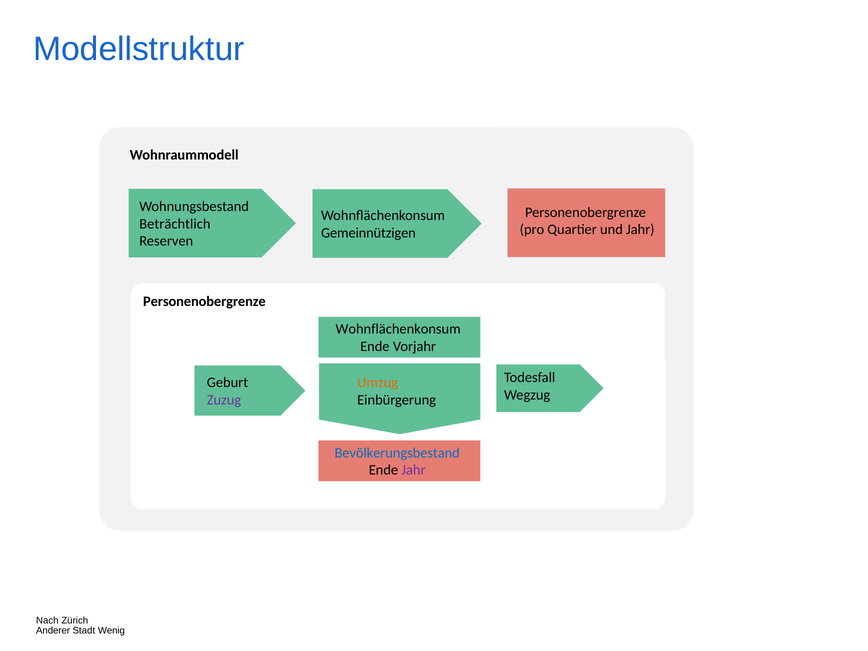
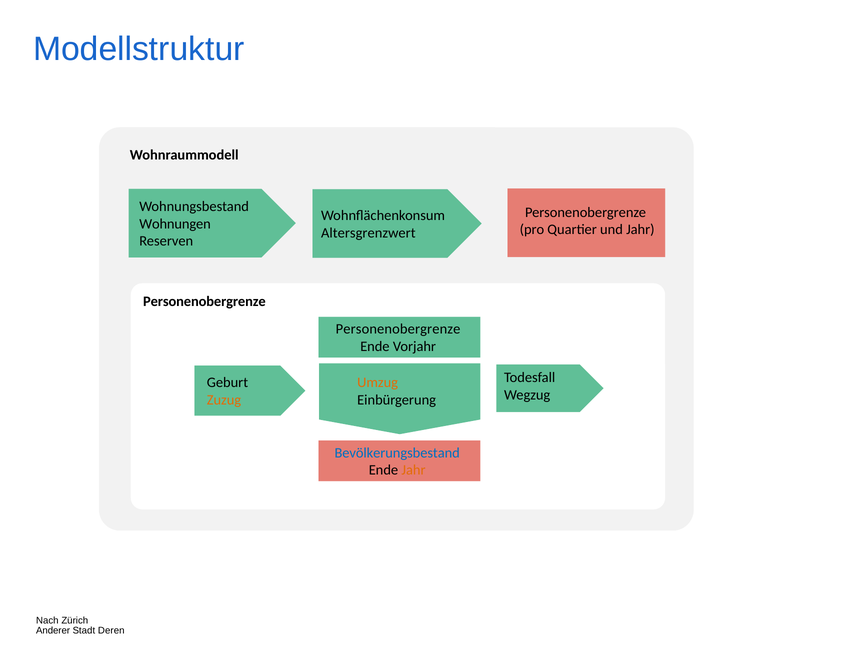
Beträchtlich: Beträchtlich -> Wohnungen
Gemeinnützigen: Gemeinnützigen -> Altersgrenzwert
Wohnflächenkonsum at (398, 329): Wohnflächenkonsum -> Personenobergrenze
Zuzug colour: purple -> orange
Jahr at (413, 470) colour: purple -> orange
Wenig: Wenig -> Deren
